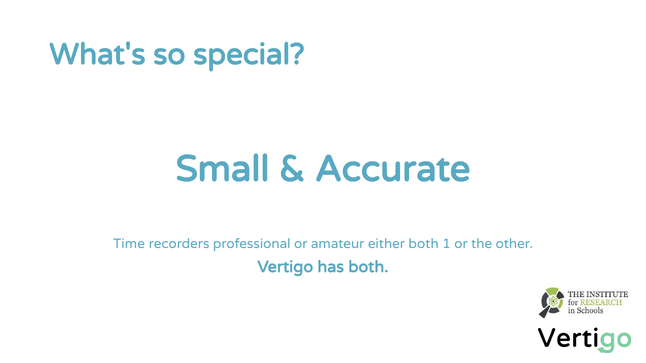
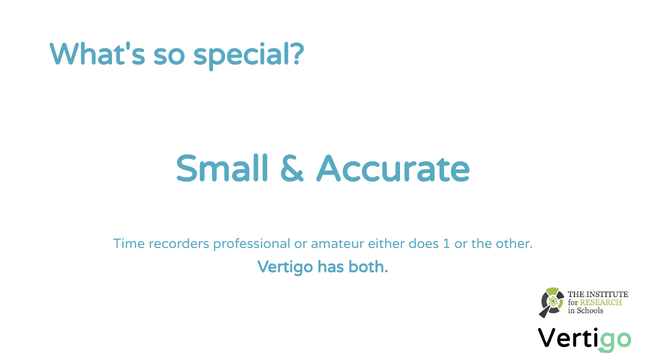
either both: both -> does
